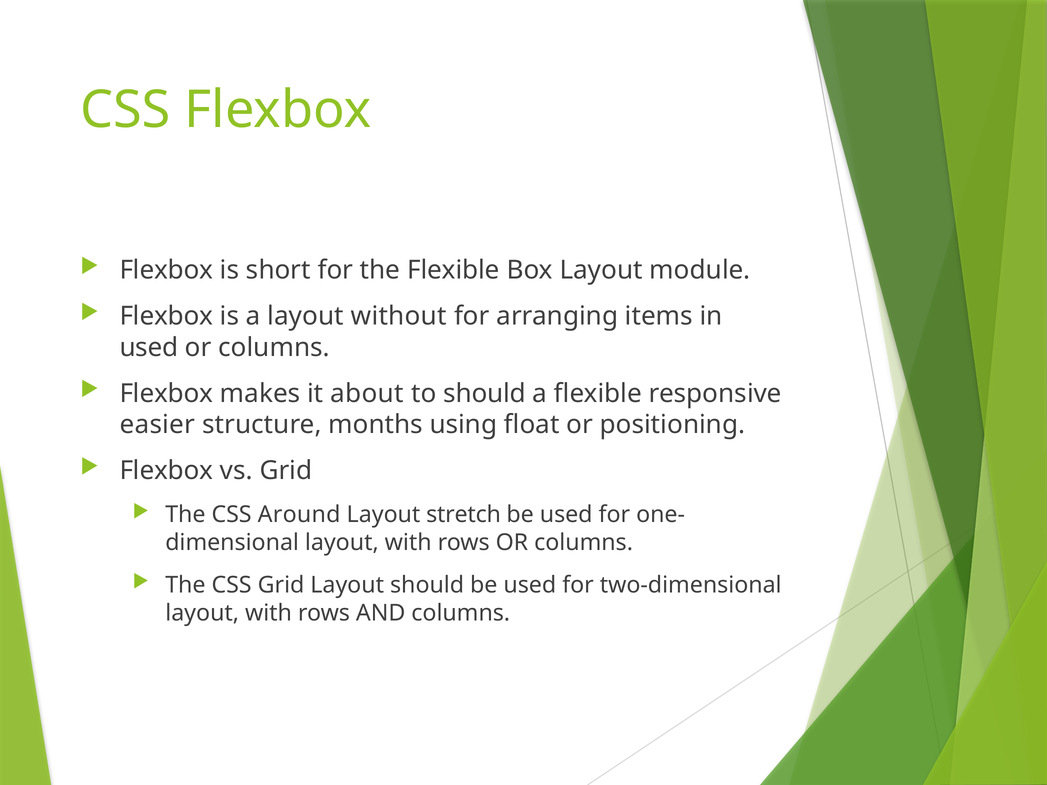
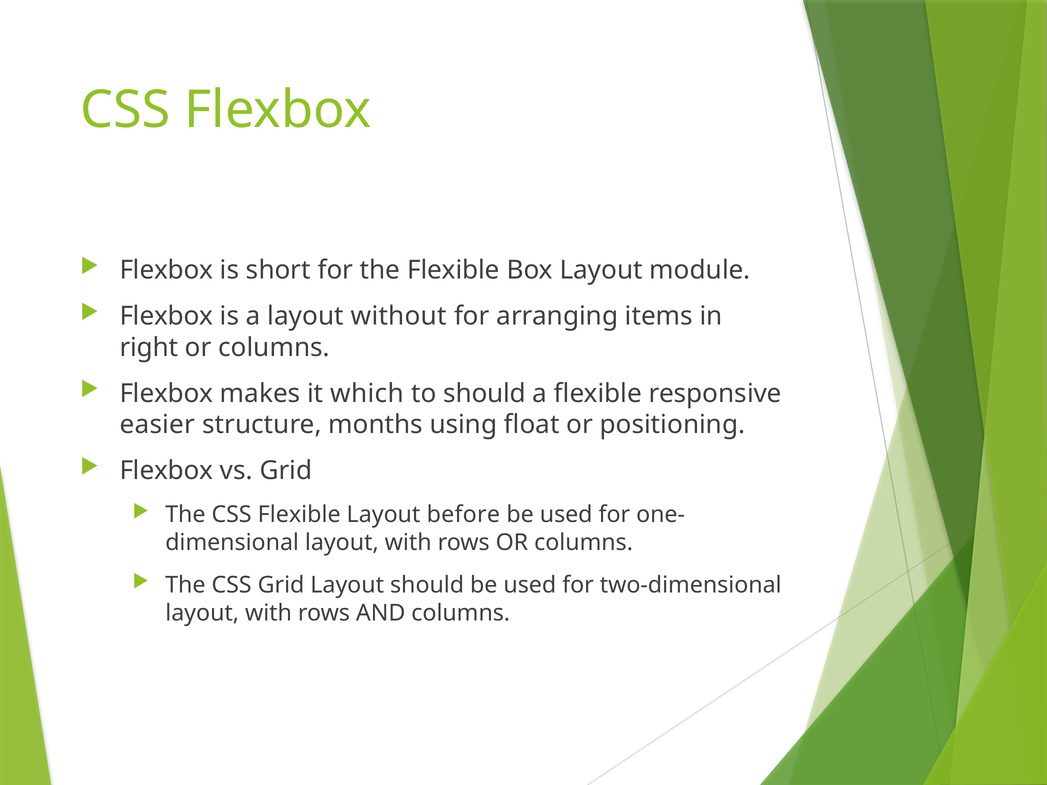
used at (149, 348): used -> right
about: about -> which
CSS Around: Around -> Flexible
stretch: stretch -> before
